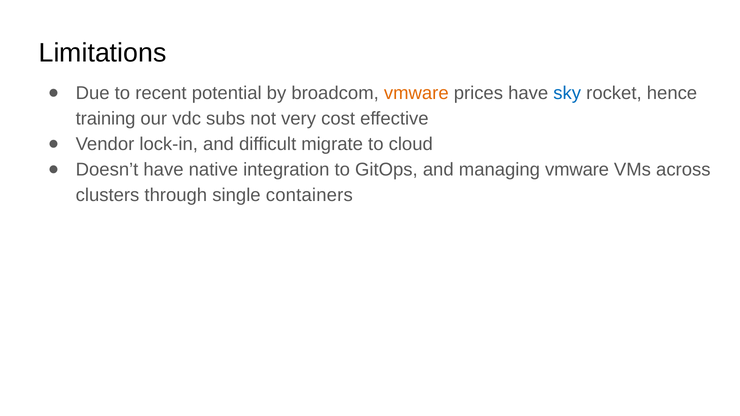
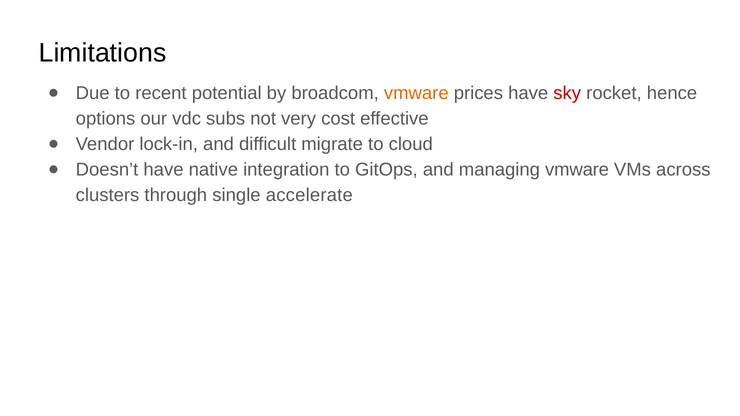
sky colour: blue -> red
training: training -> options
containers: containers -> accelerate
